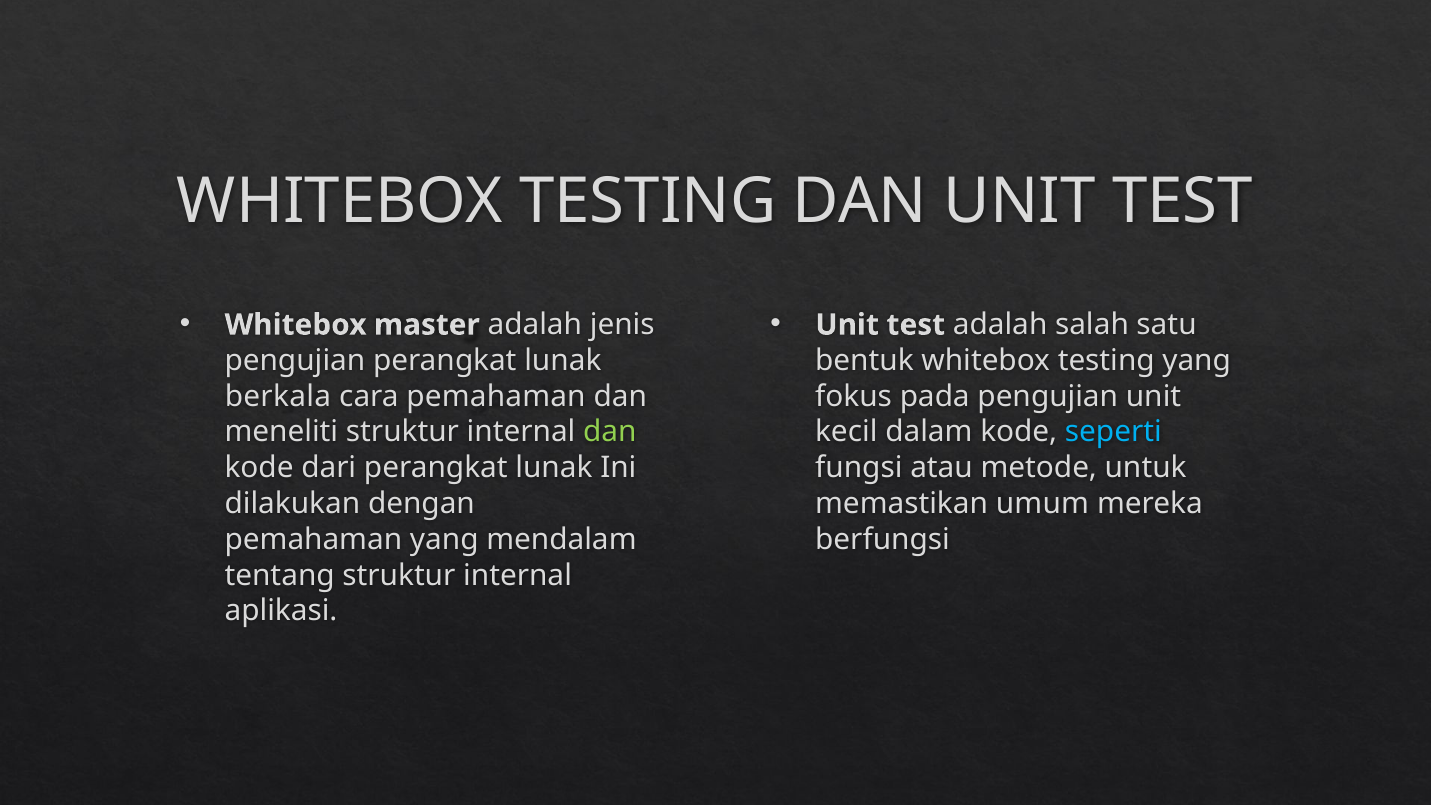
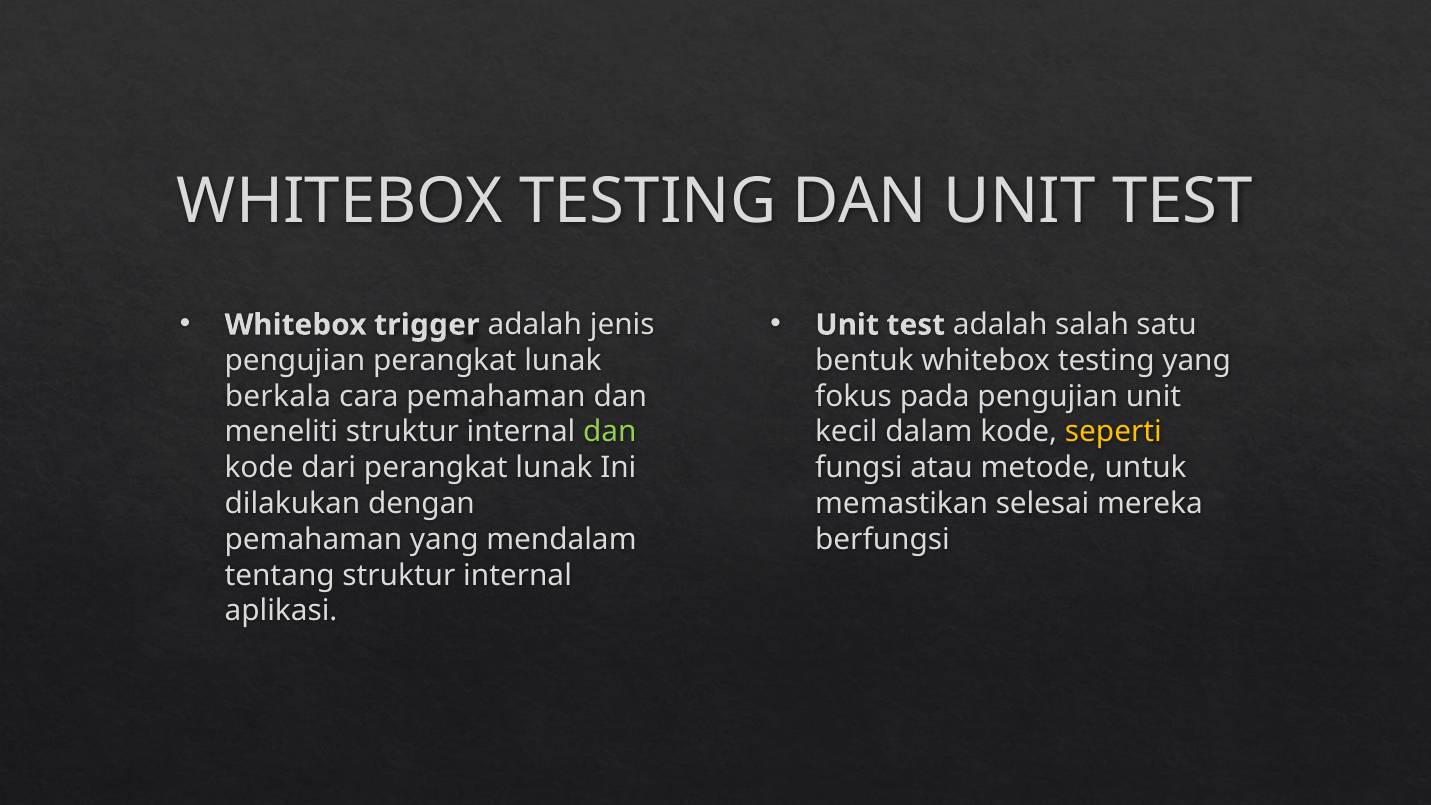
master: master -> trigger
seperti colour: light blue -> yellow
umum: umum -> selesai
